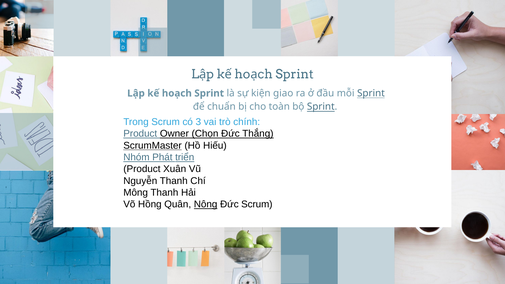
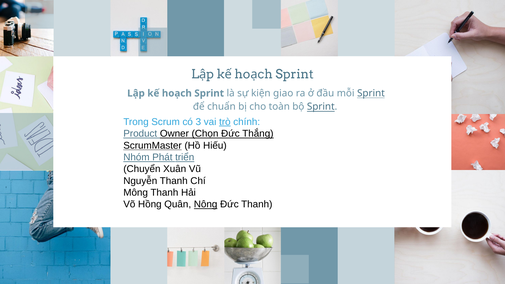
trò underline: none -> present
Product at (142, 169): Product -> Chuyển
Đức Scrum: Scrum -> Thanh
